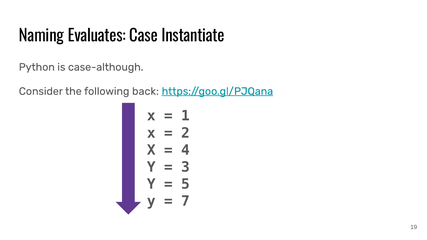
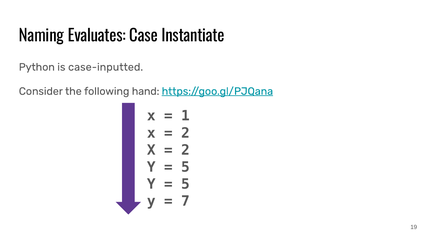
case-although: case-although -> case-inputted
back: back -> hand
4 at (185, 150): 4 -> 2
3 at (185, 167): 3 -> 5
